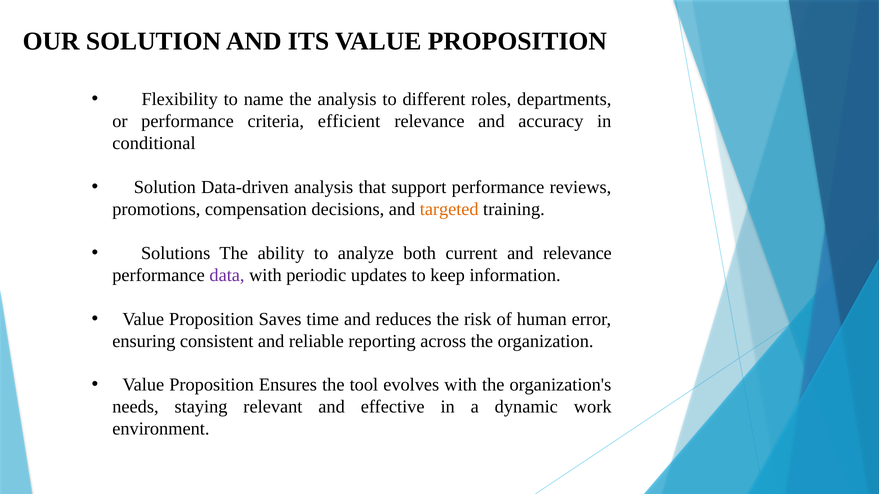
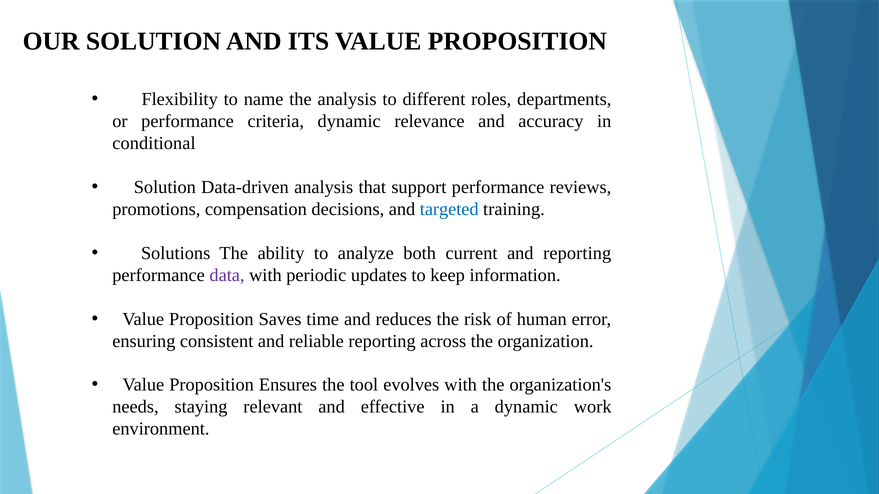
criteria efficient: efficient -> dynamic
targeted colour: orange -> blue
and relevance: relevance -> reporting
